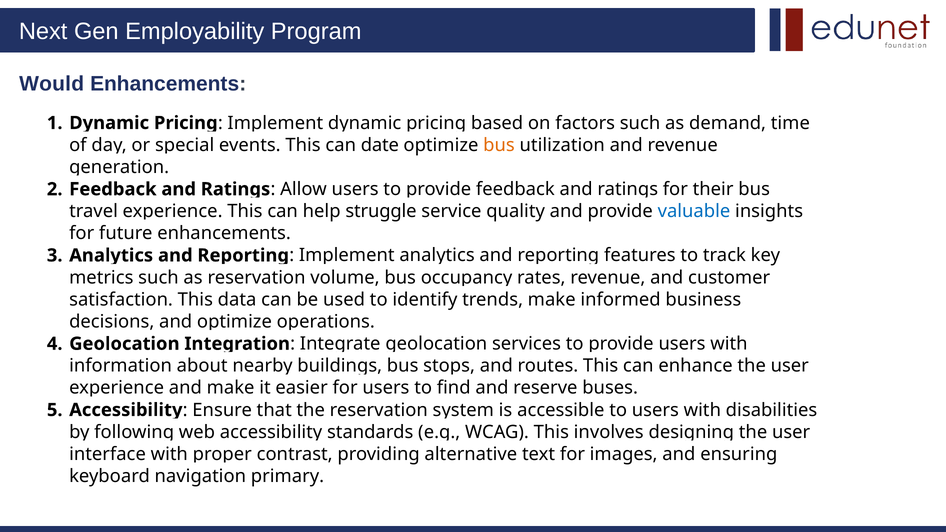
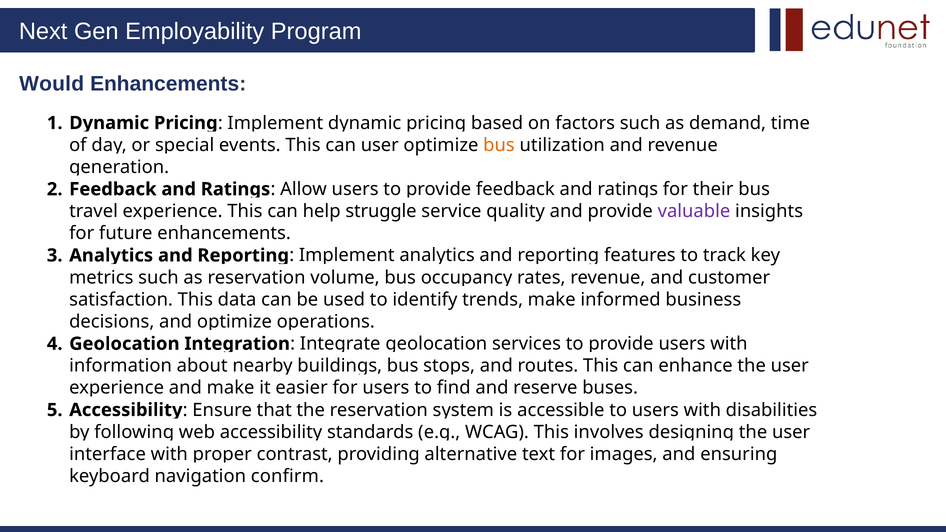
can date: date -> user
valuable colour: blue -> purple
primary: primary -> confirm
